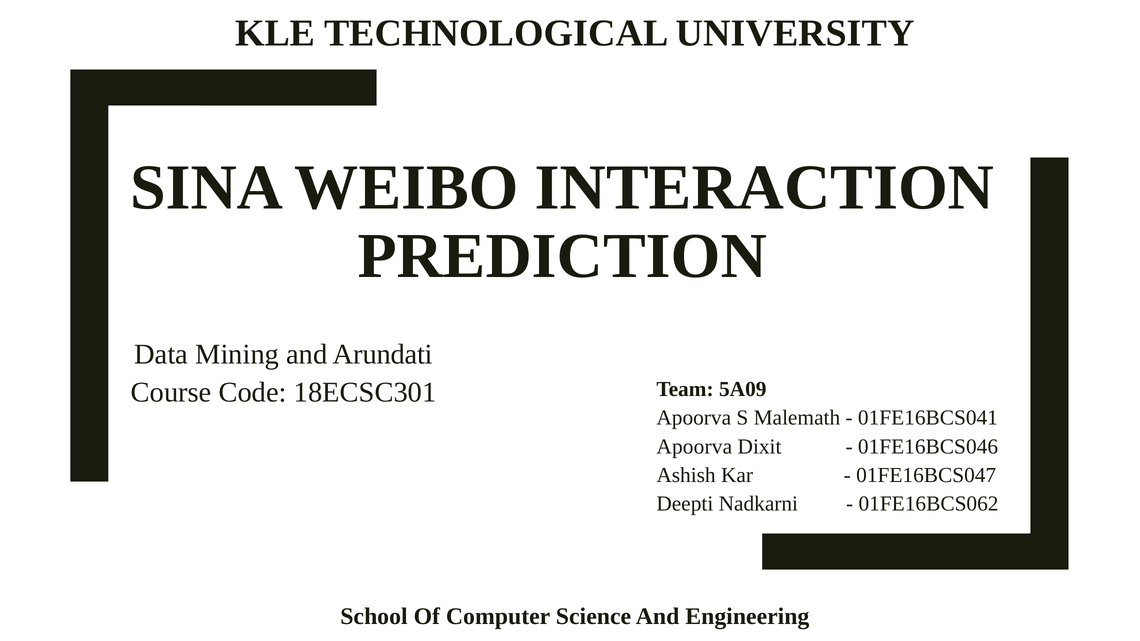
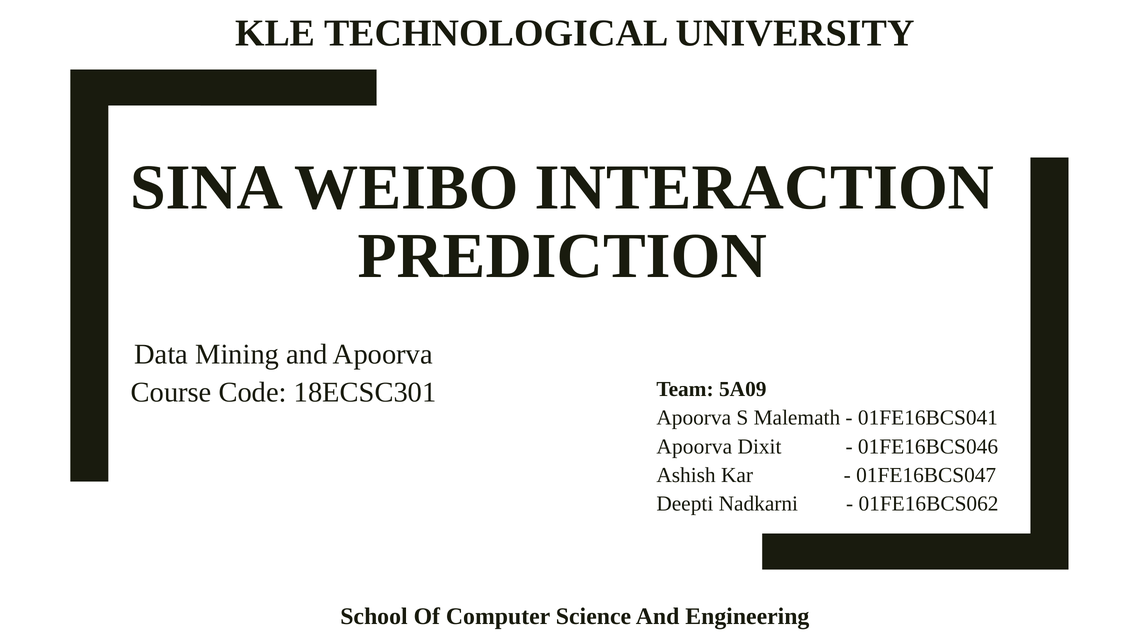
and Arundati: Arundati -> Apoorva
